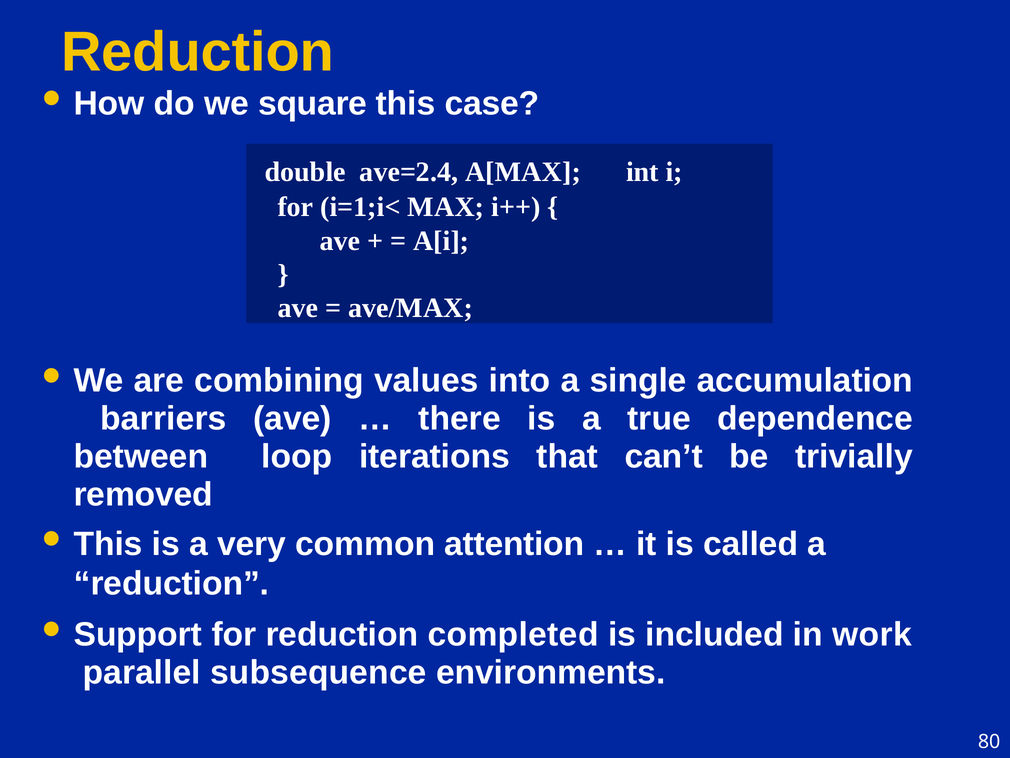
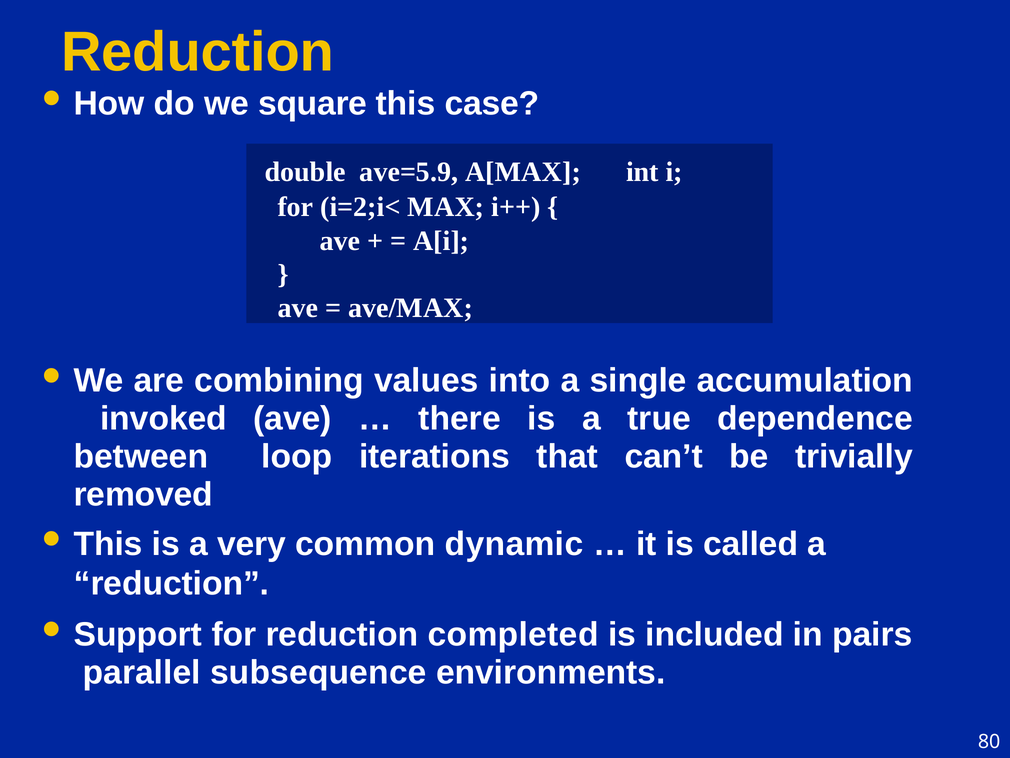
ave=2.4: ave=2.4 -> ave=5.9
i=1;i<: i=1;i< -> i=2;i<
barriers: barriers -> invoked
attention: attention -> dynamic
work: work -> pairs
